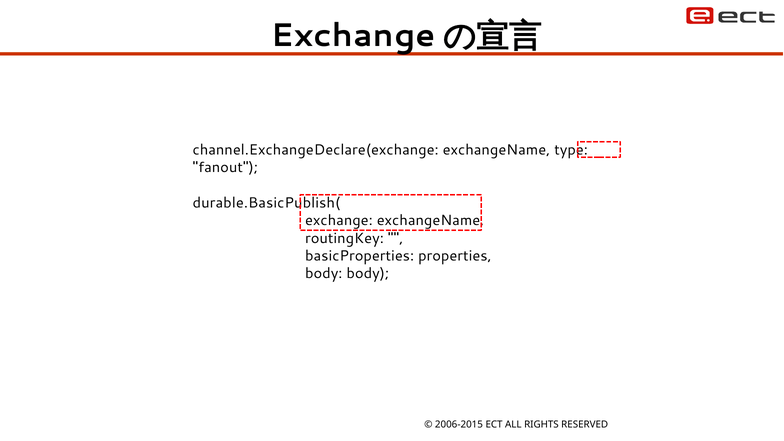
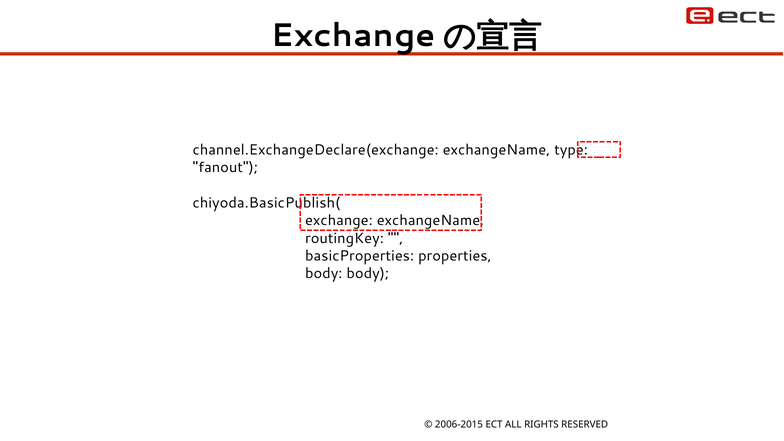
durable.BasicPublish(: durable.BasicPublish( -> chiyoda.BasicPublish(
